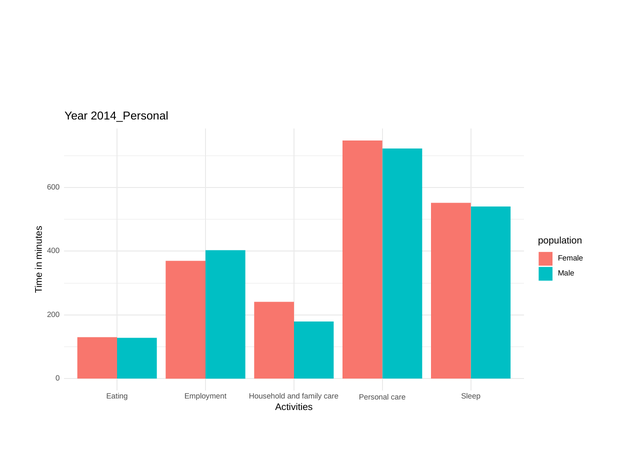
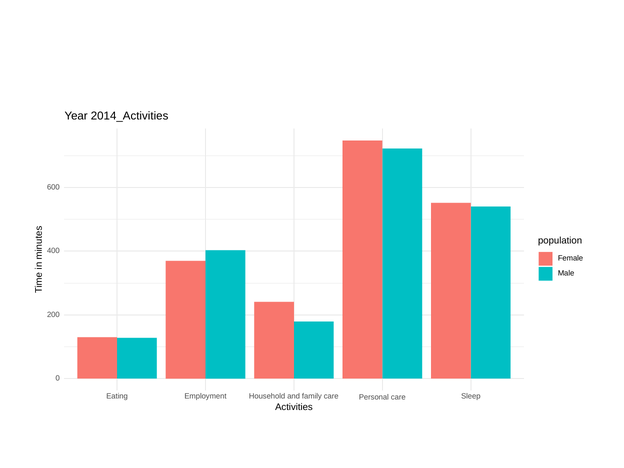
2014_Personal: 2014_Personal -> 2014_Activities
